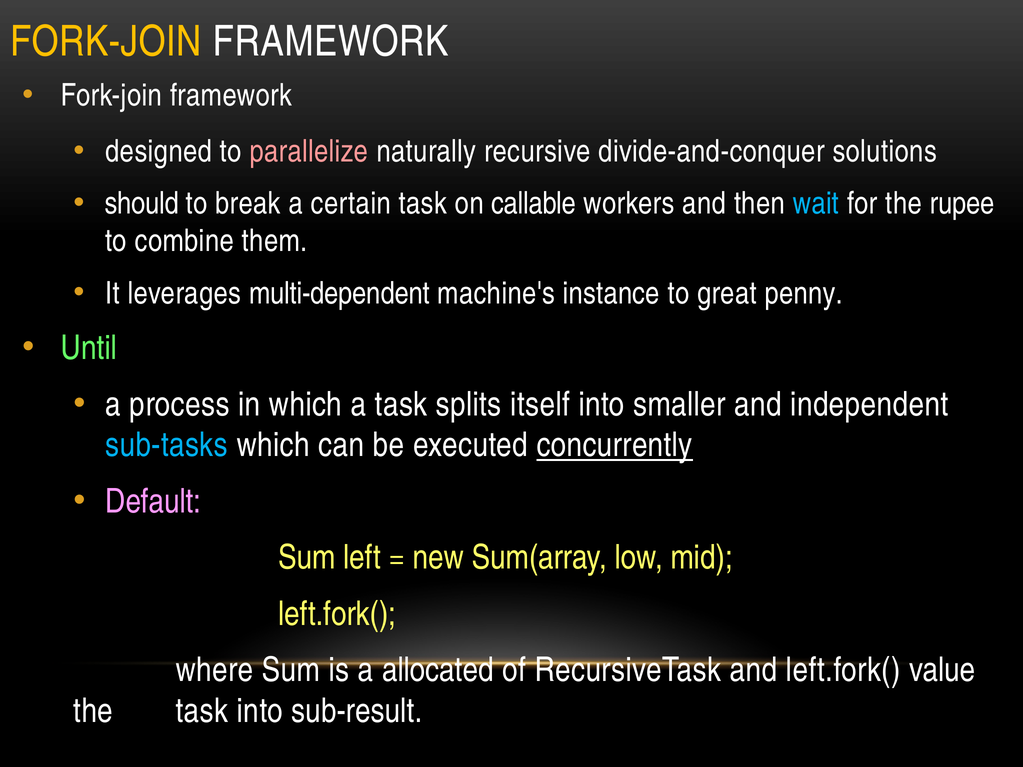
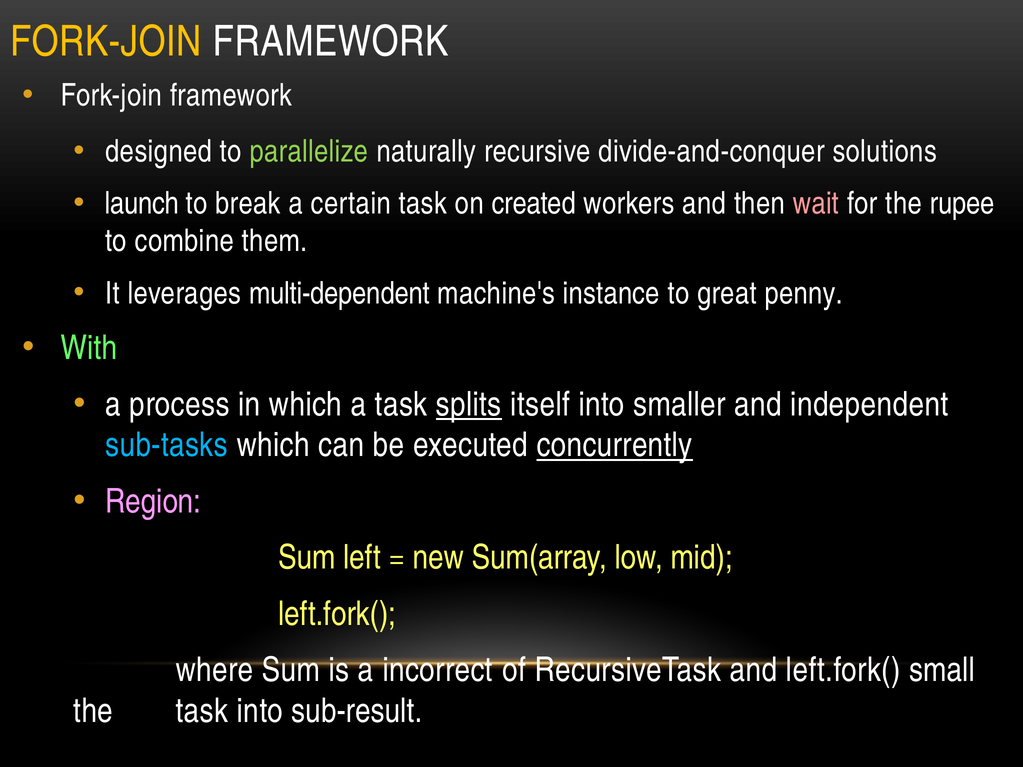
parallelize colour: pink -> light green
should: should -> launch
callable: callable -> created
wait colour: light blue -> pink
Until: Until -> With
splits underline: none -> present
Default: Default -> Region
allocated: allocated -> incorrect
value: value -> small
